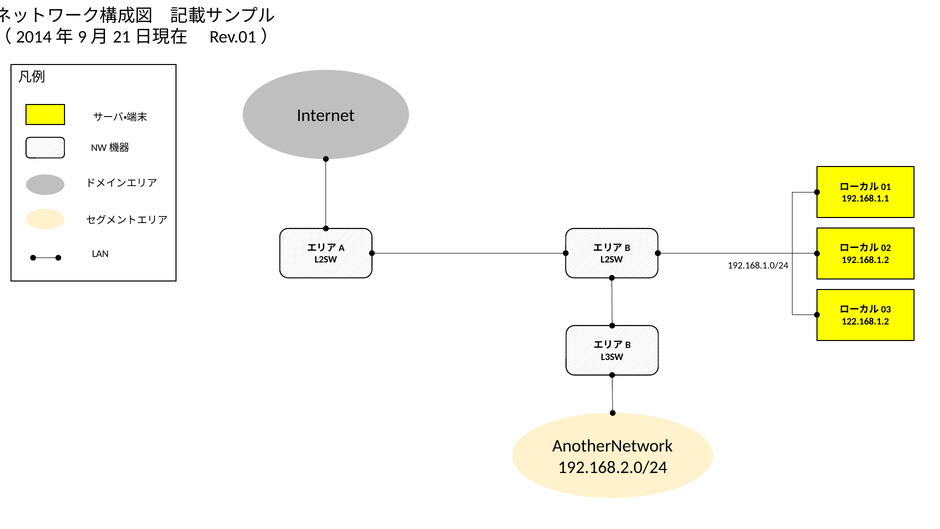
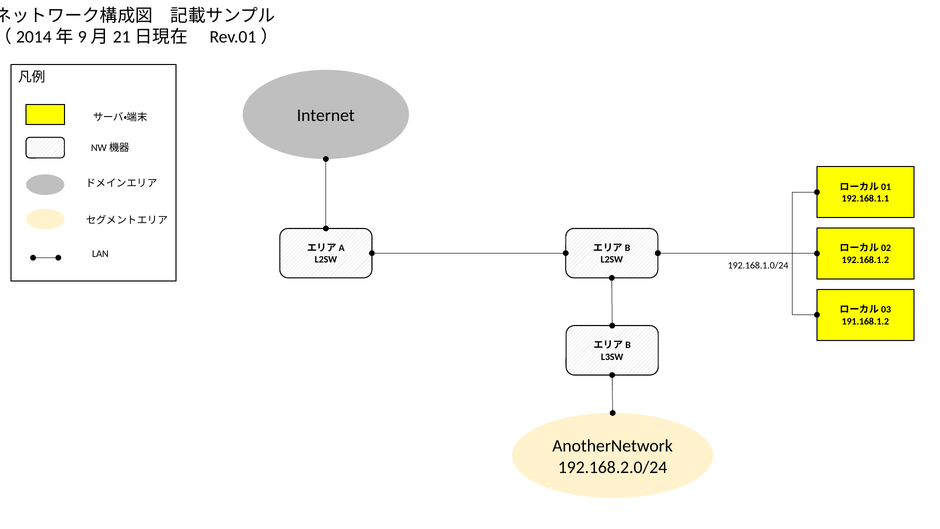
122.168.1.2: 122.168.1.2 -> 191.168.1.2
